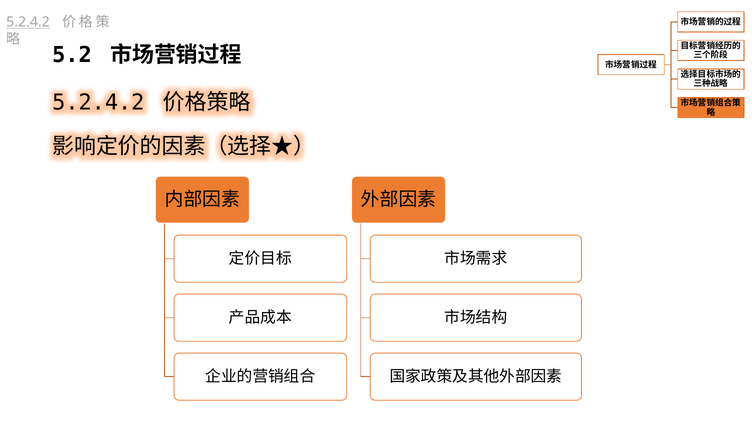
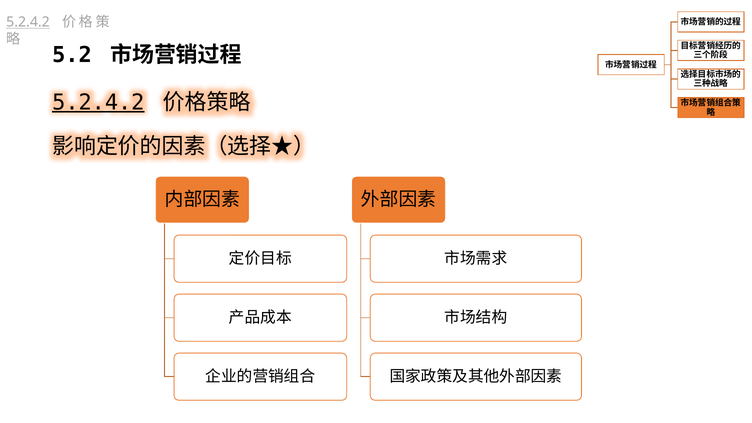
5.2.4.2 at (98, 102) underline: none -> present
